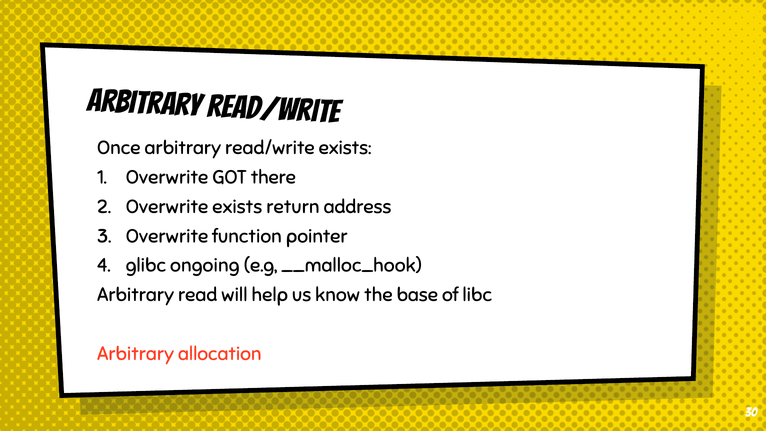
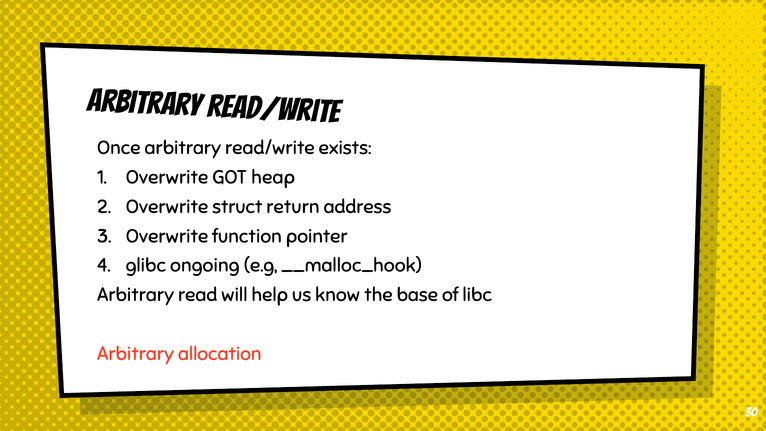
there: there -> heap
Overwrite exists: exists -> struct
